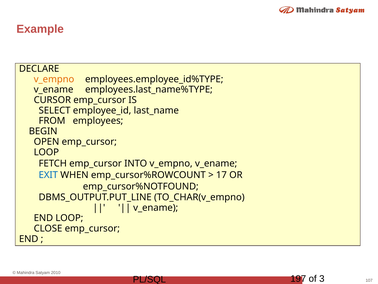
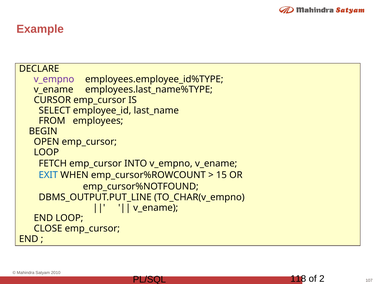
v_empno at (54, 79) colour: orange -> purple
17: 17 -> 15
197: 197 -> 118
3: 3 -> 2
